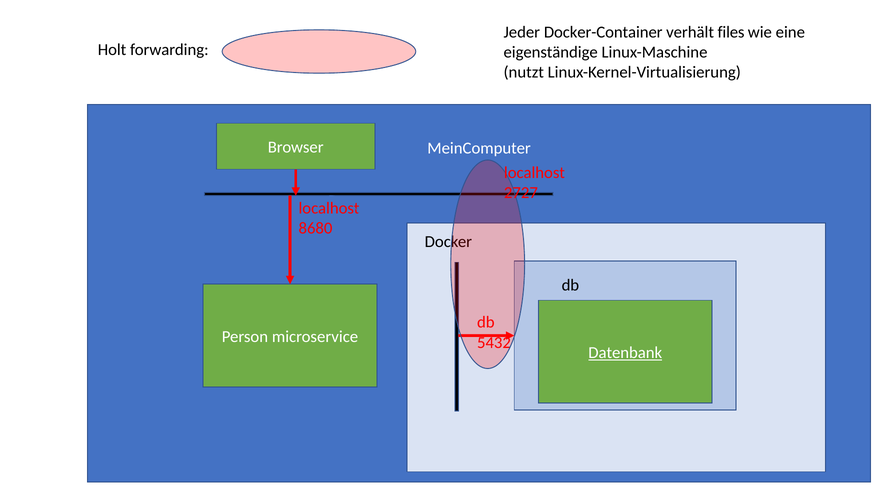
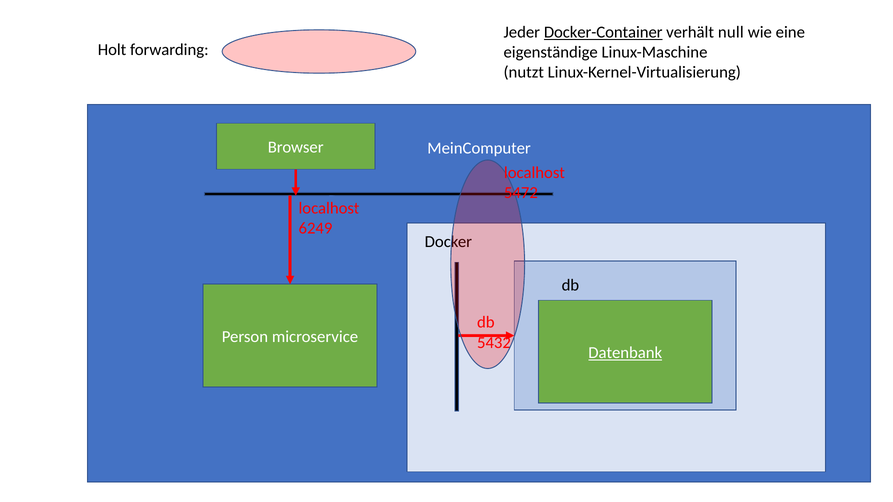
Docker-Container underline: none -> present
files: files -> null
2727: 2727 -> 5472
8680: 8680 -> 6249
